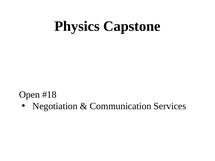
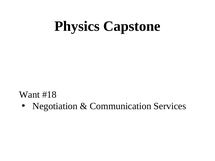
Open: Open -> Want
